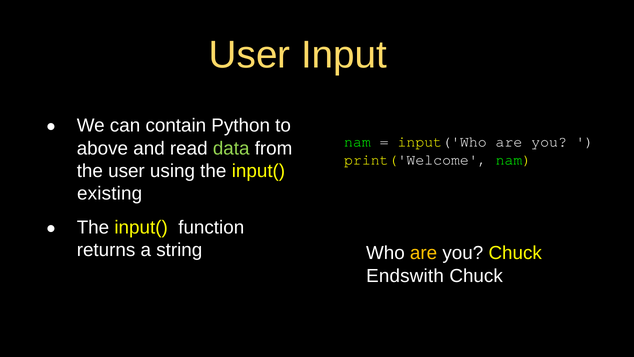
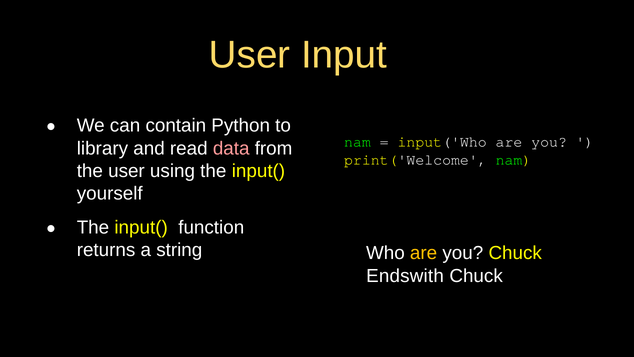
above: above -> library
data colour: light green -> pink
existing: existing -> yourself
